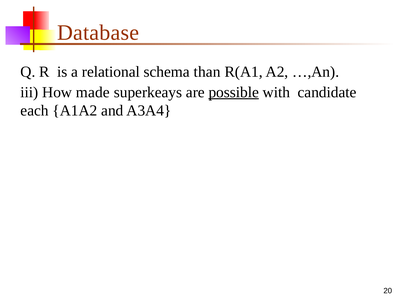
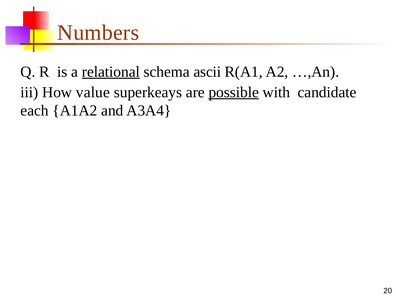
Database: Database -> Numbers
relational underline: none -> present
than: than -> ascii
made: made -> value
